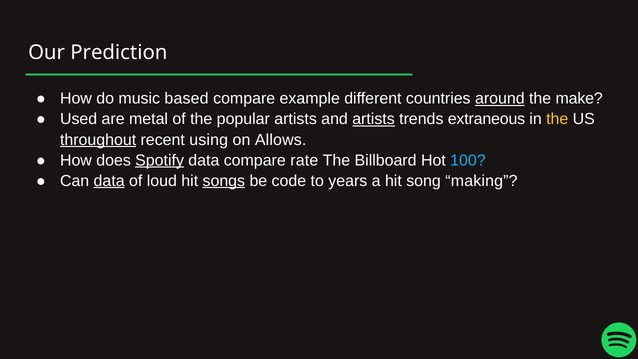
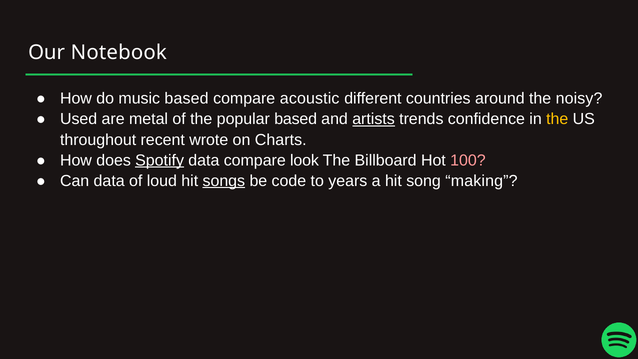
Prediction: Prediction -> Notebook
example: example -> acoustic
around underline: present -> none
make: make -> noisy
popular artists: artists -> based
extraneous: extraneous -> confidence
throughout underline: present -> none
using: using -> wrote
Allows: Allows -> Charts
rate: rate -> look
100 colour: light blue -> pink
data at (109, 181) underline: present -> none
